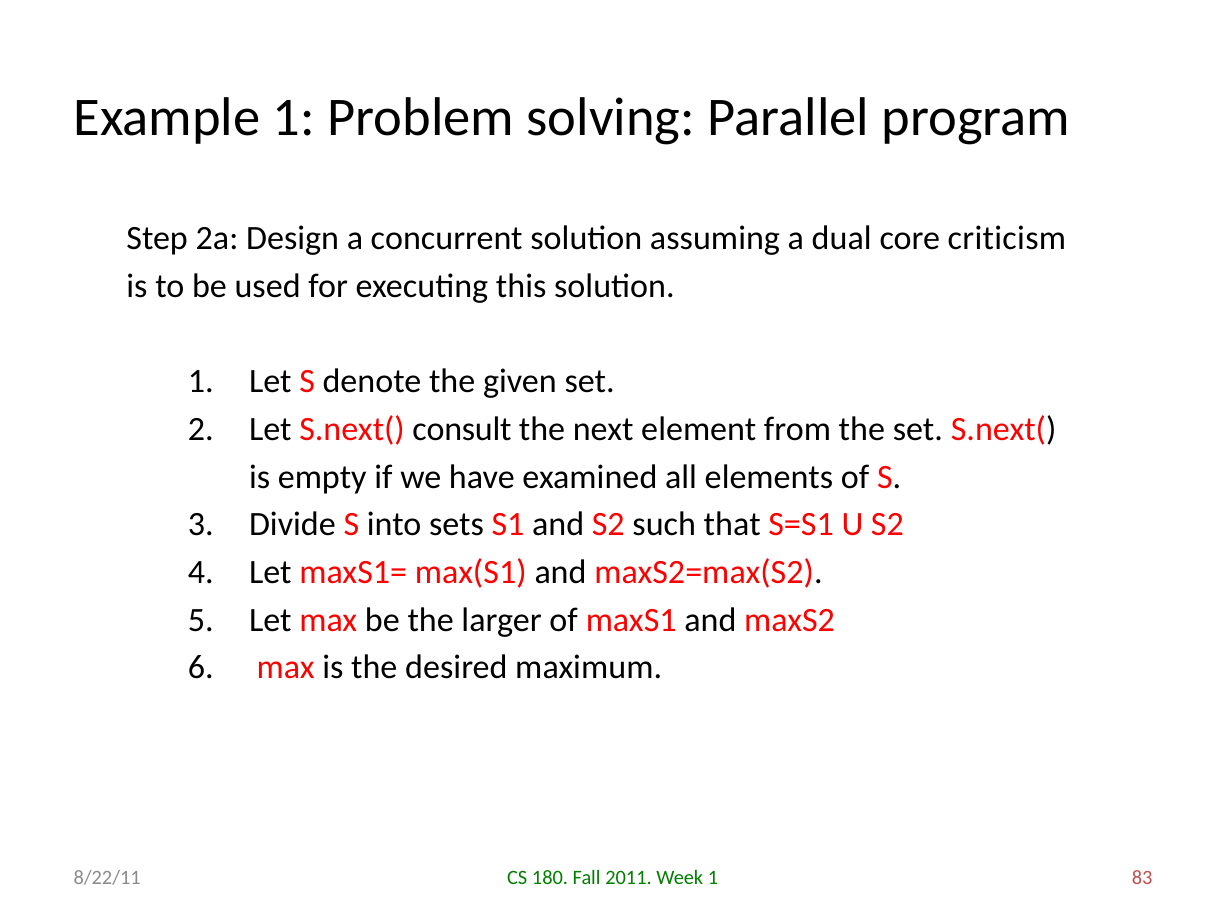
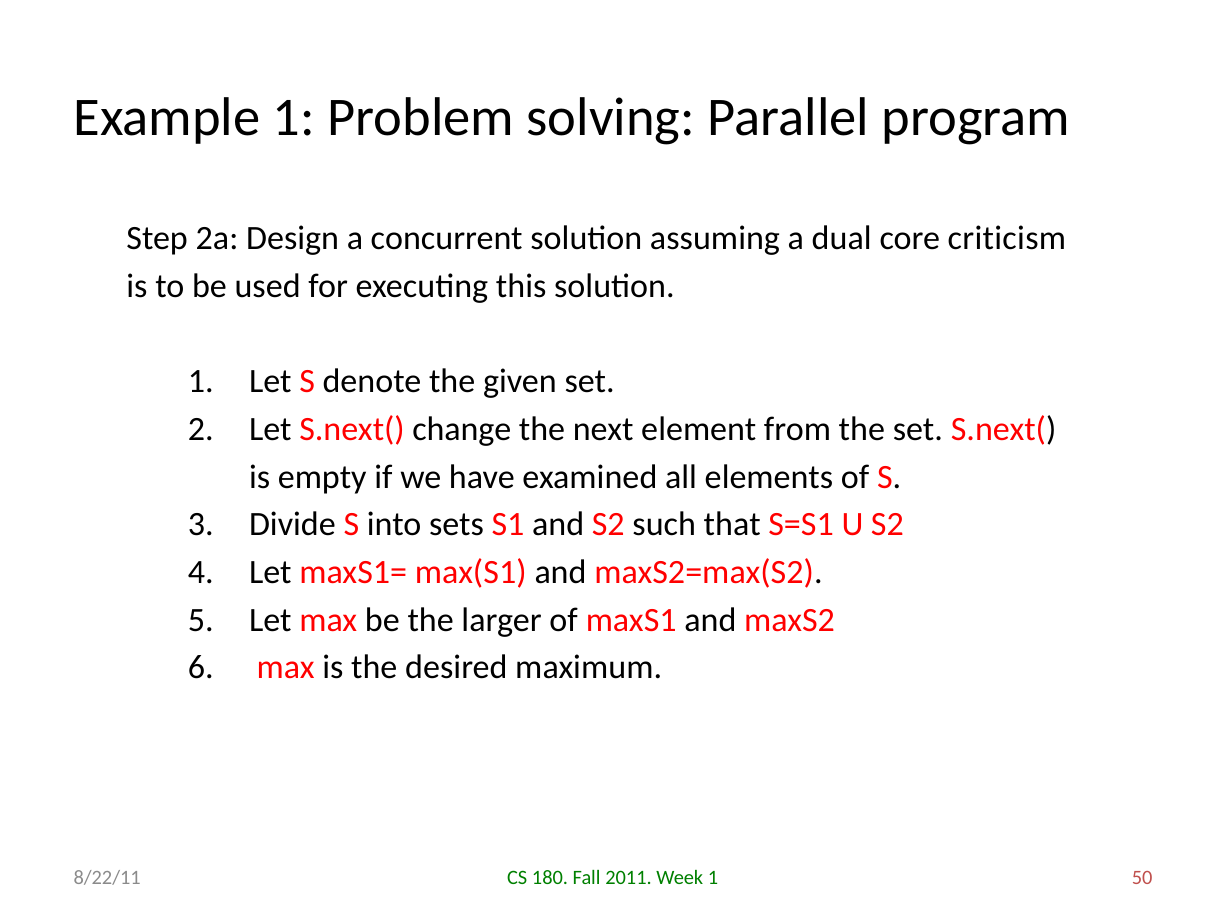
consult: consult -> change
83: 83 -> 50
